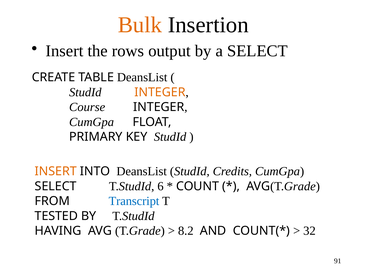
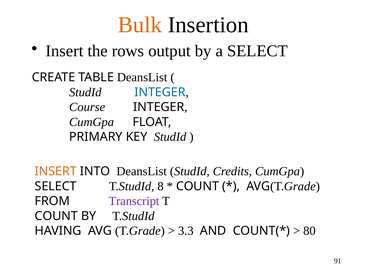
INTEGER at (160, 92) colour: orange -> blue
6: 6 -> 8
Transcript colour: blue -> purple
TESTED at (56, 217): TESTED -> COUNT
8.2: 8.2 -> 3.3
32: 32 -> 80
